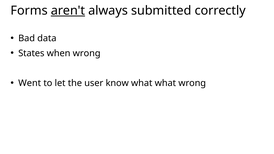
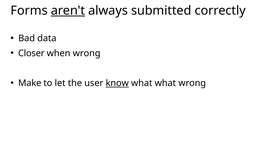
States: States -> Closer
Went: Went -> Make
know underline: none -> present
